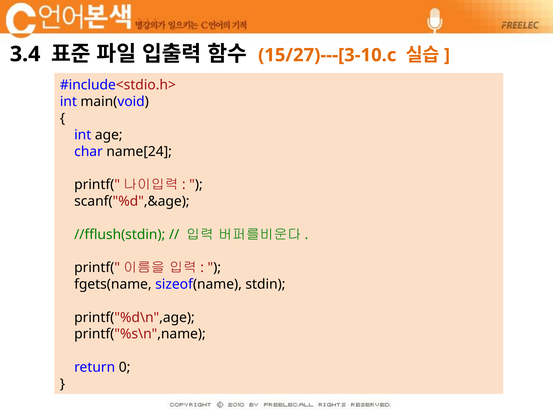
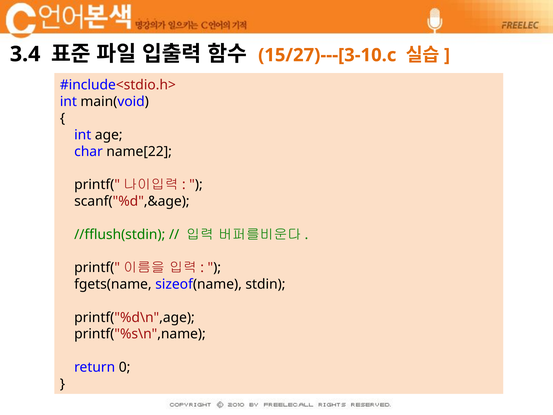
name[24: name[24 -> name[22
